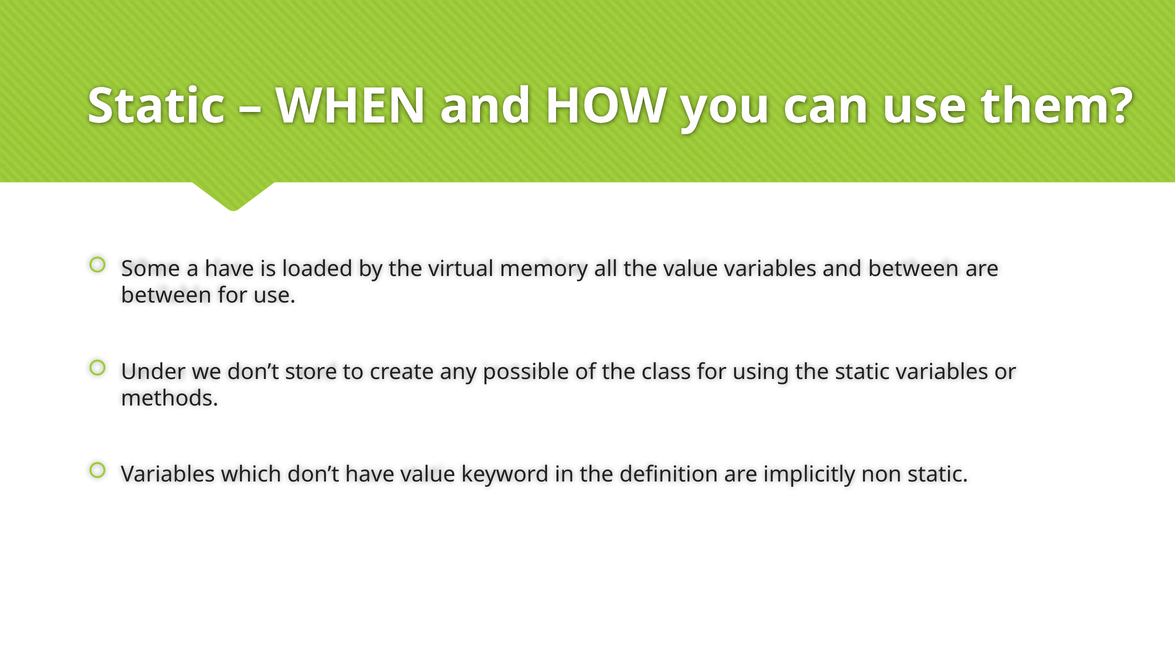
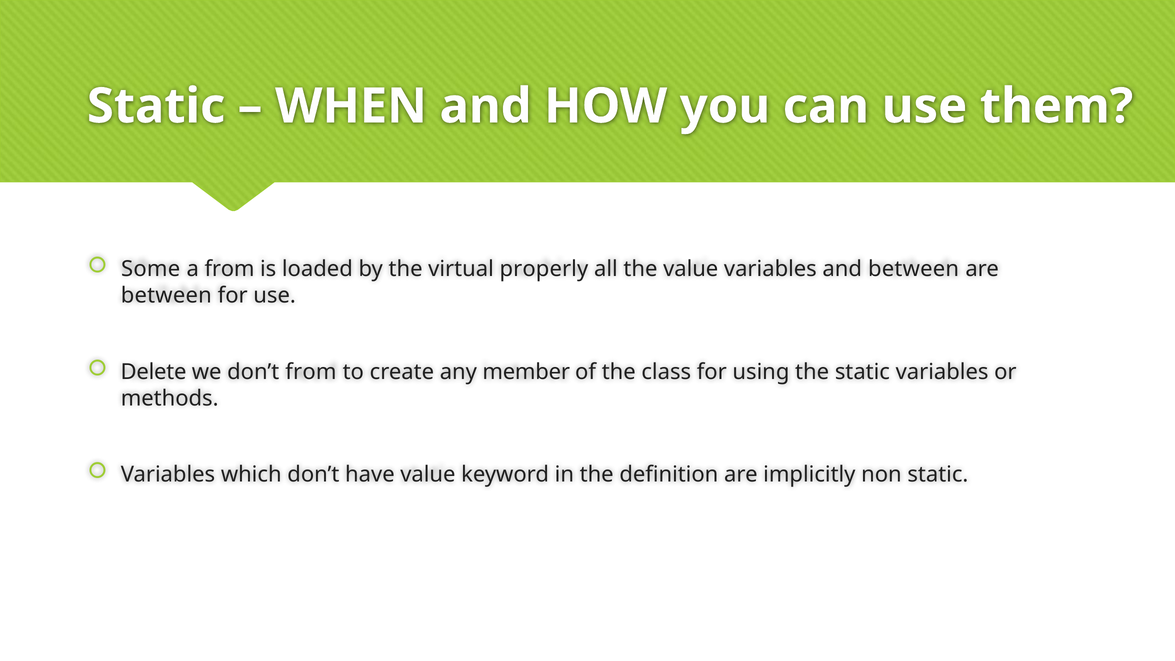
a have: have -> from
memory: memory -> properly
Under: Under -> Delete
don’t store: store -> from
possible: possible -> member
